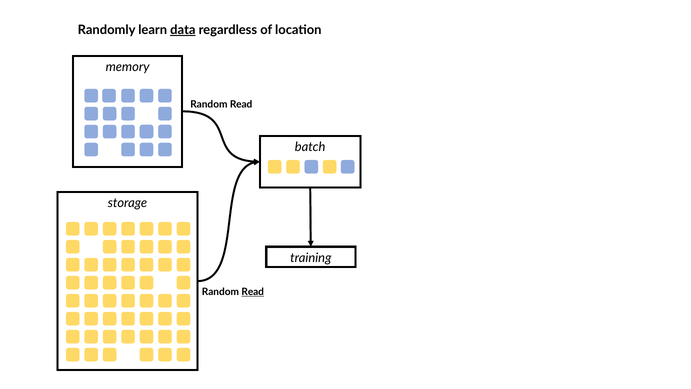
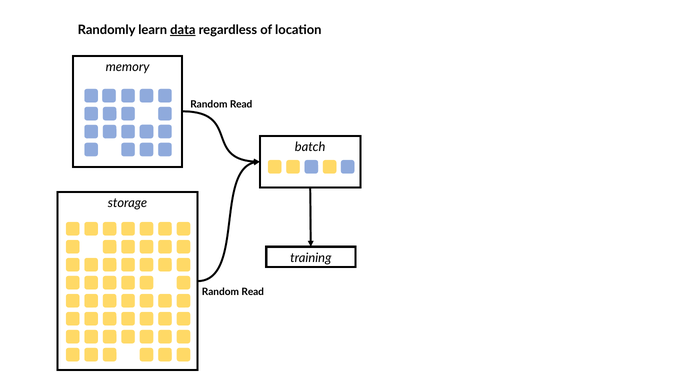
Read at (253, 292) underline: present -> none
